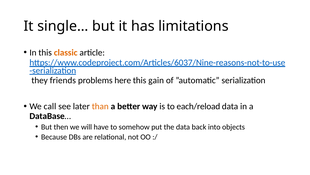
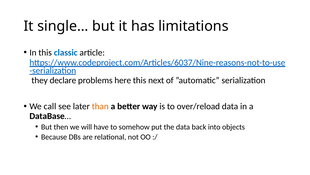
classic colour: orange -> blue
friends: friends -> declare
gain: gain -> next
each/reload: each/reload -> over/reload
